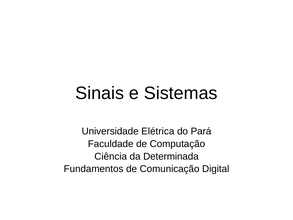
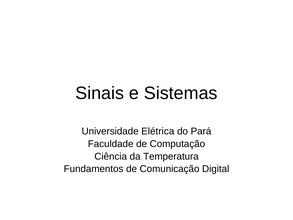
Determinada: Determinada -> Temperatura
